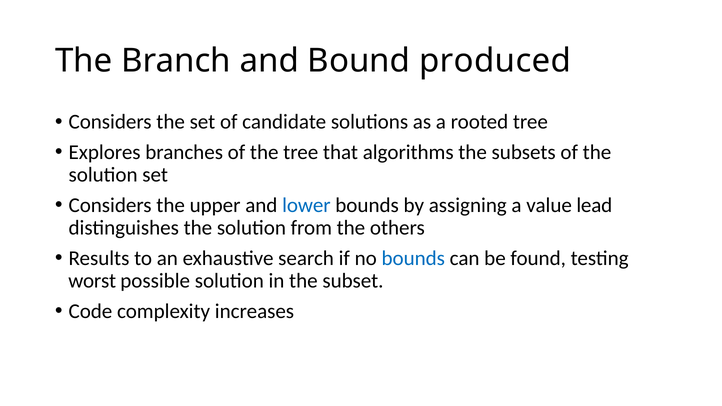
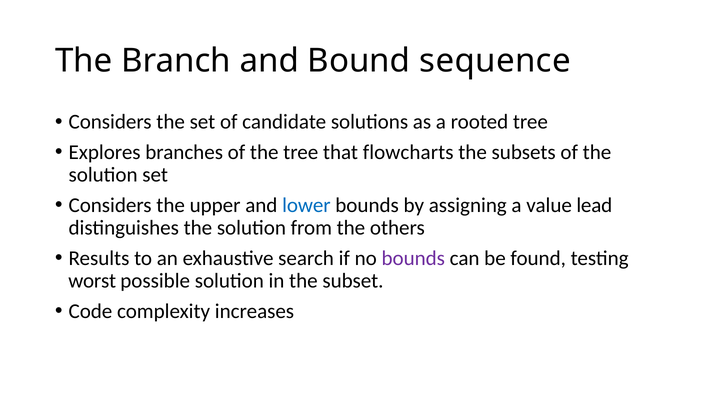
produced: produced -> sequence
algorithms: algorithms -> flowcharts
bounds at (413, 258) colour: blue -> purple
